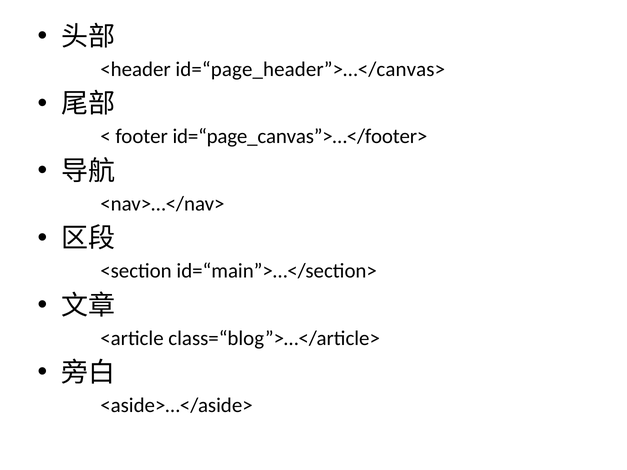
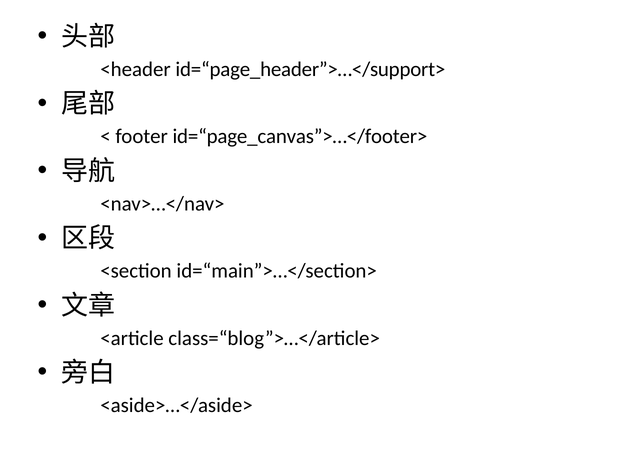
id=“page_header”>…</canvas>: id=“page_header”>…</canvas> -> id=“page_header”>…</support>
